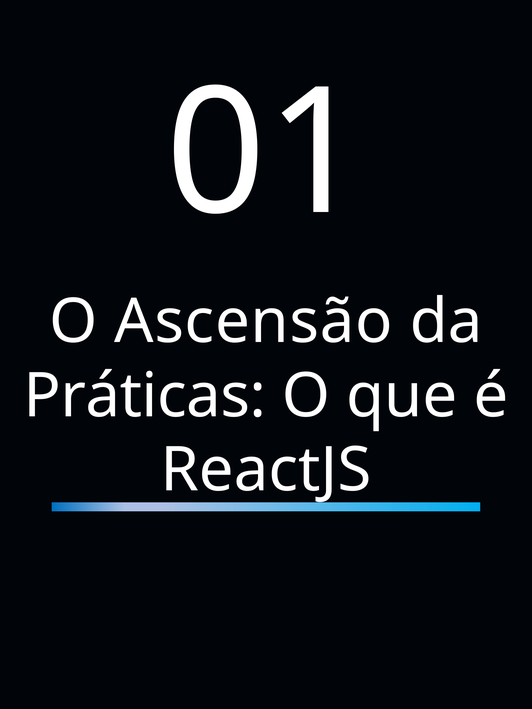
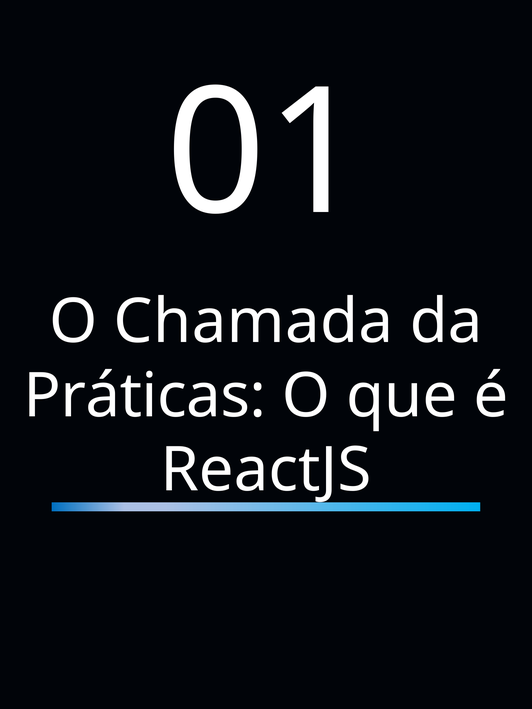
O Ascensão: Ascensão -> Chamada
